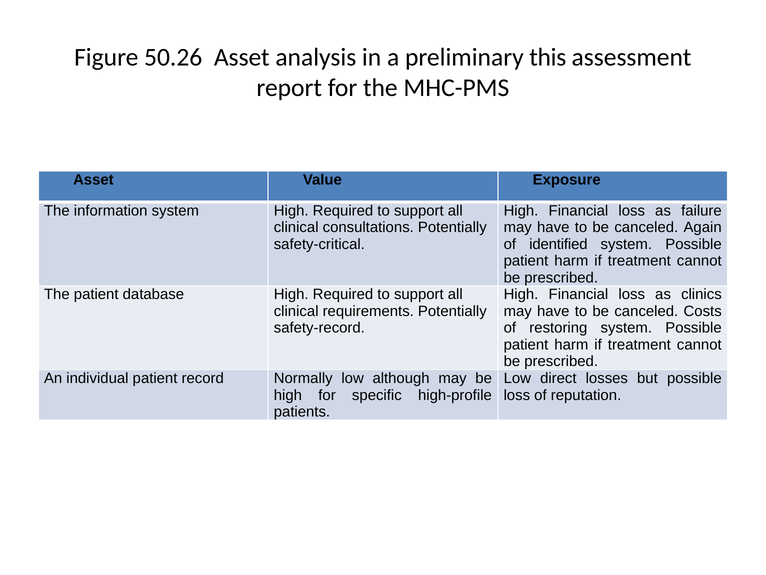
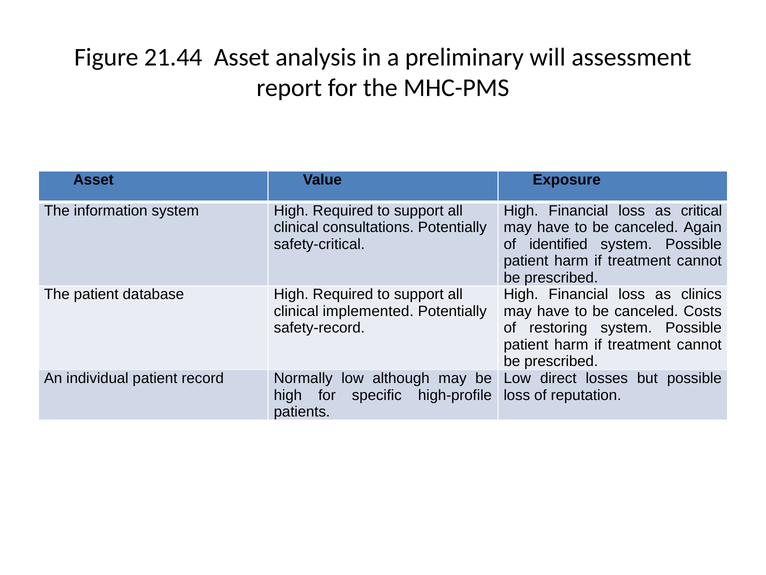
50.26: 50.26 -> 21.44
this: this -> will
failure: failure -> critical
requirements: requirements -> implemented
